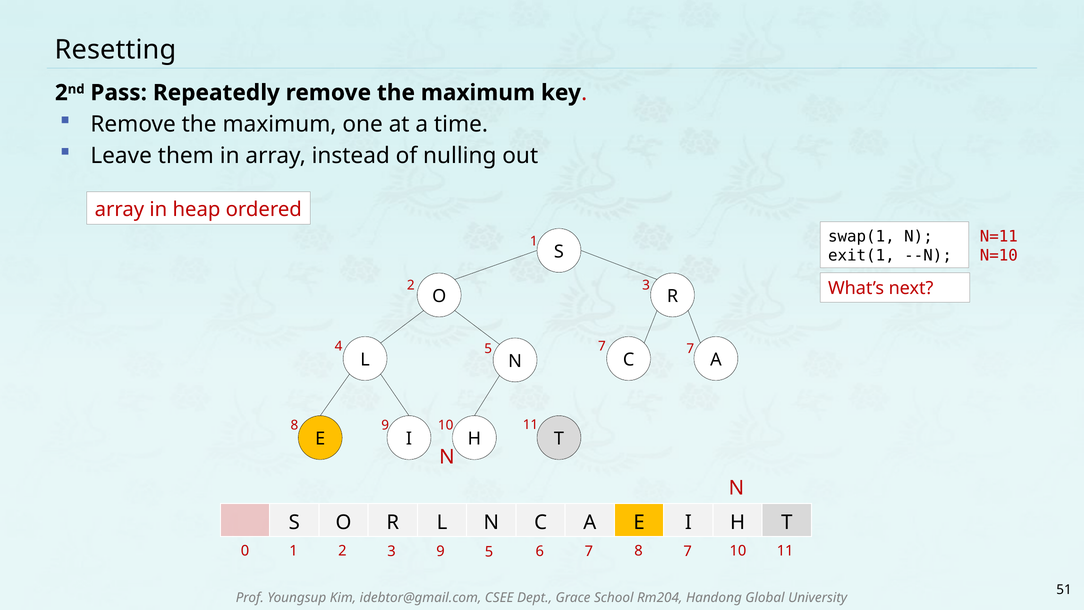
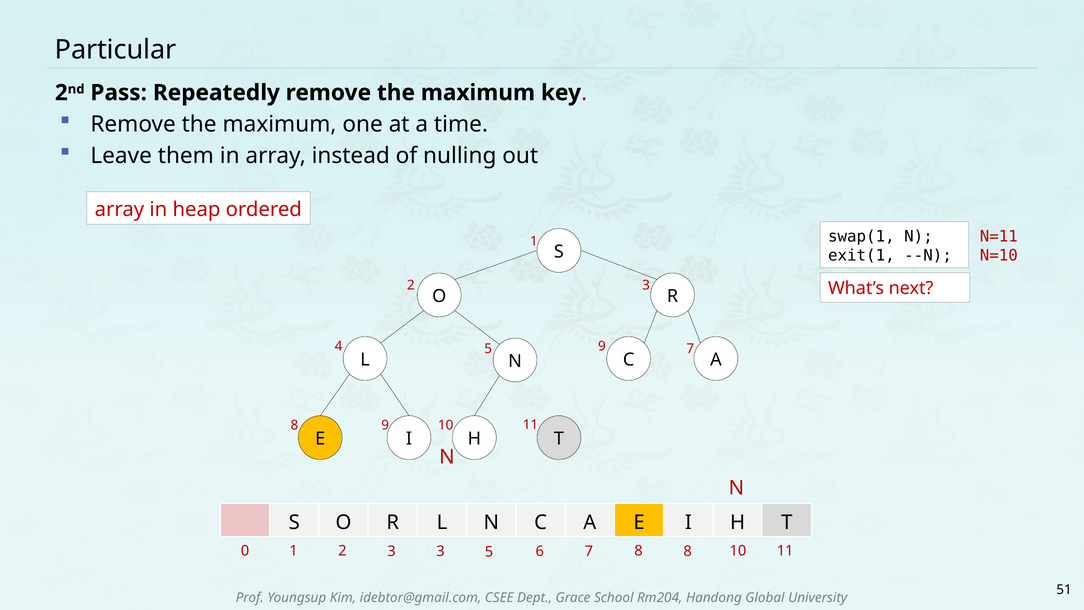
Resetting: Resetting -> Particular
5 7: 7 -> 9
3 9: 9 -> 3
8 7: 7 -> 8
